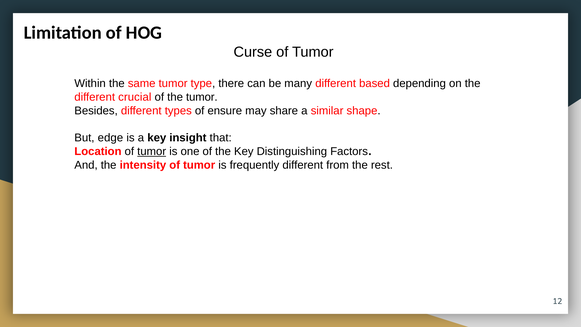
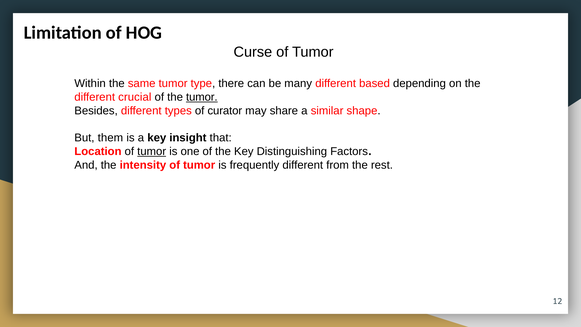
tumor at (202, 97) underline: none -> present
ensure: ensure -> curator
edge: edge -> them
